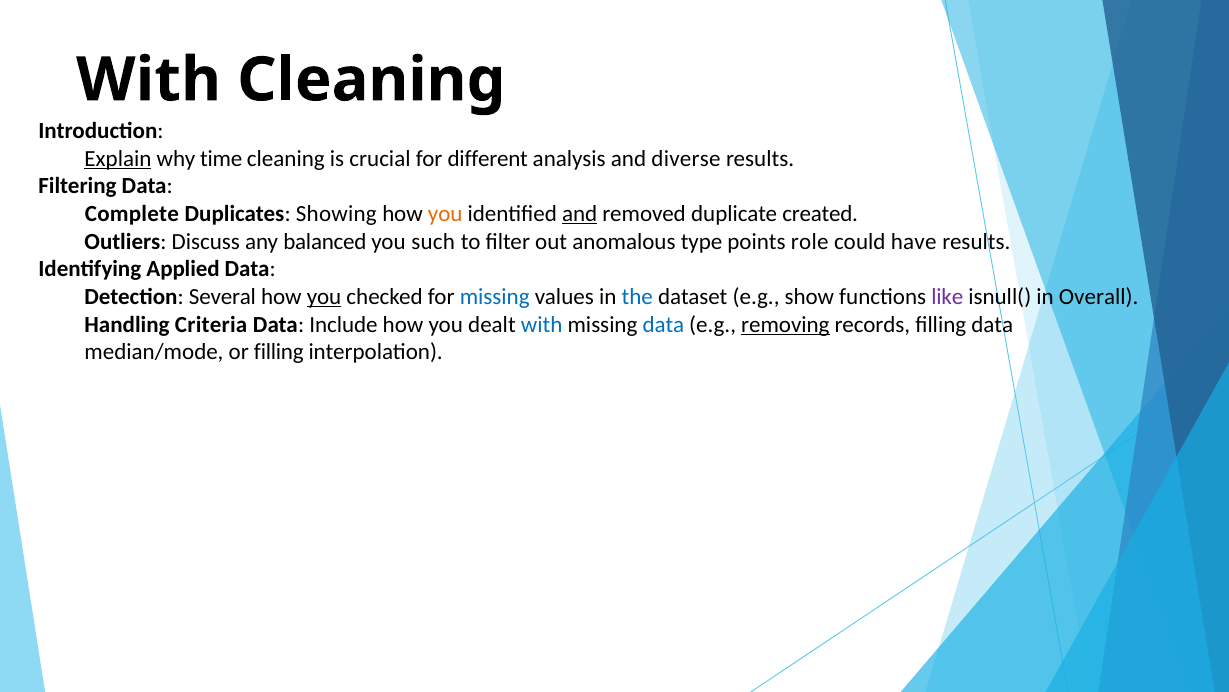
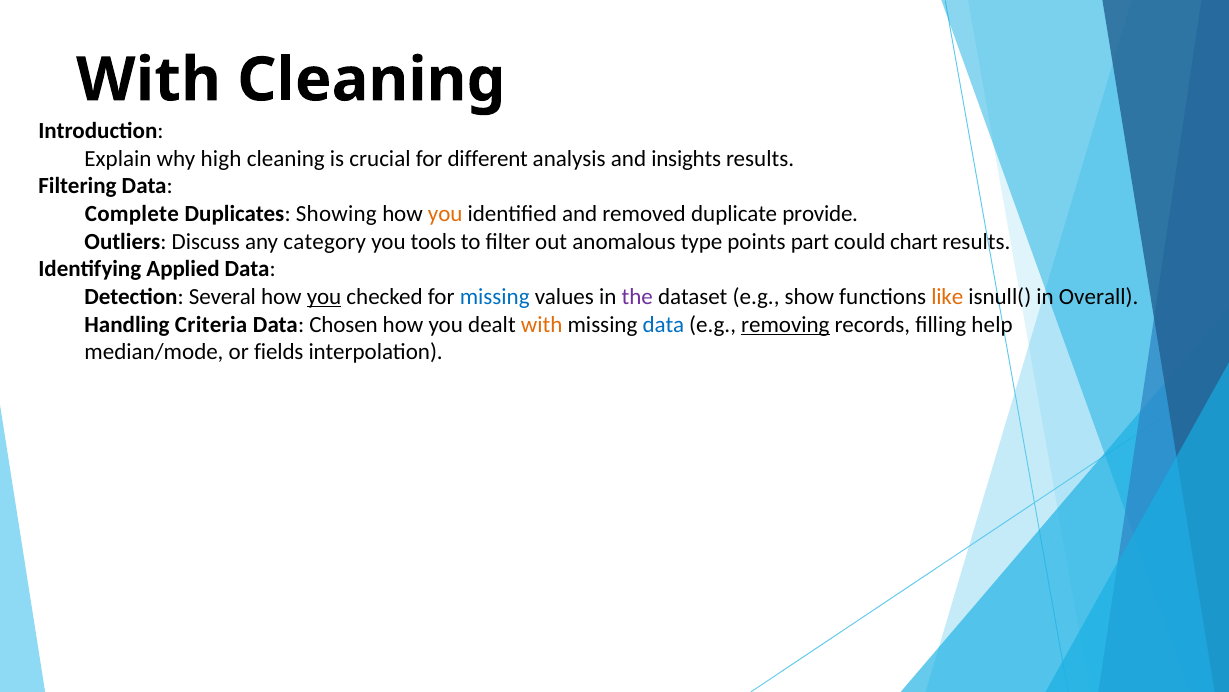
Explain underline: present -> none
time: time -> high
diverse: diverse -> insights
and at (580, 214) underline: present -> none
created: created -> provide
balanced: balanced -> category
such: such -> tools
role: role -> part
have: have -> chart
the colour: blue -> purple
like colour: purple -> orange
Include: Include -> Chosen
with at (542, 324) colour: blue -> orange
filling data: data -> help
or filling: filling -> fields
